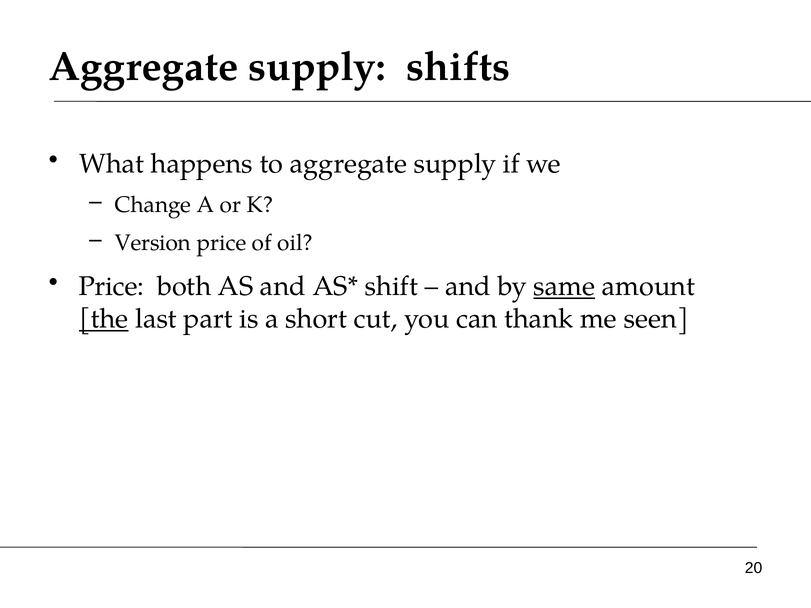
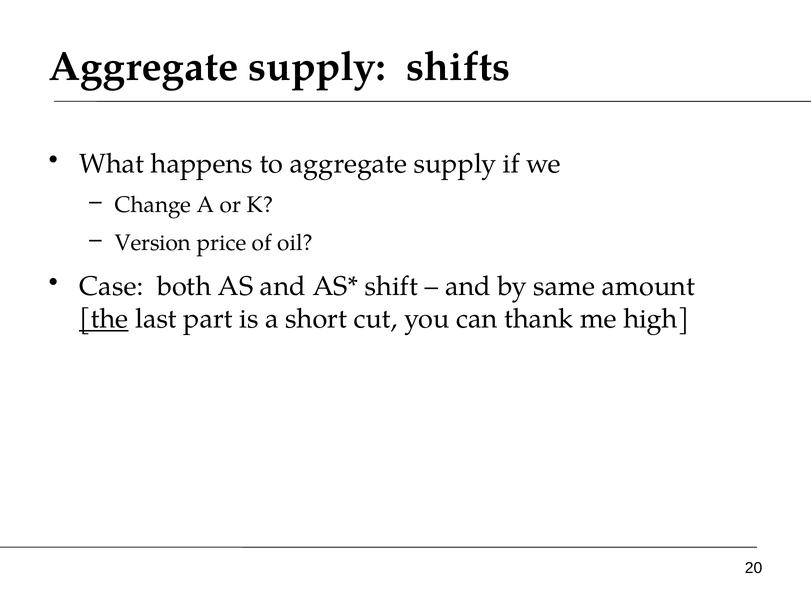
Price at (111, 287): Price -> Case
same underline: present -> none
seen: seen -> high
